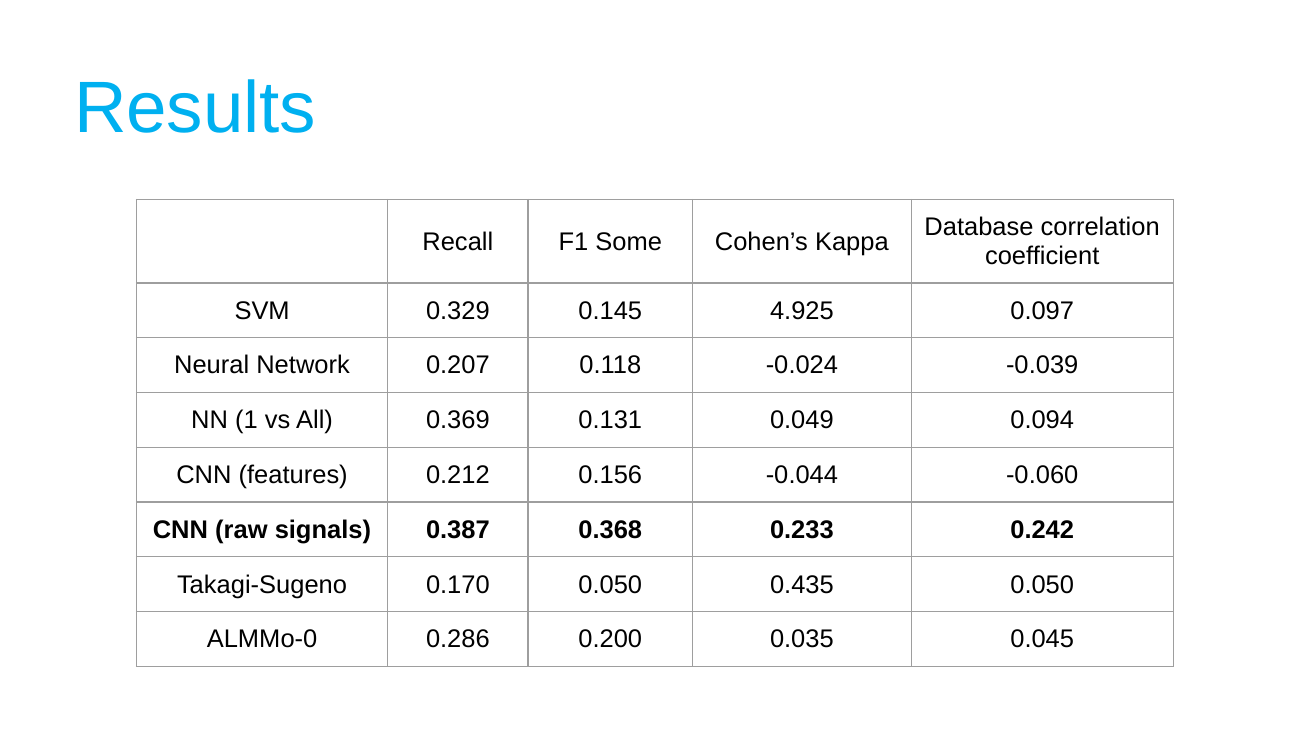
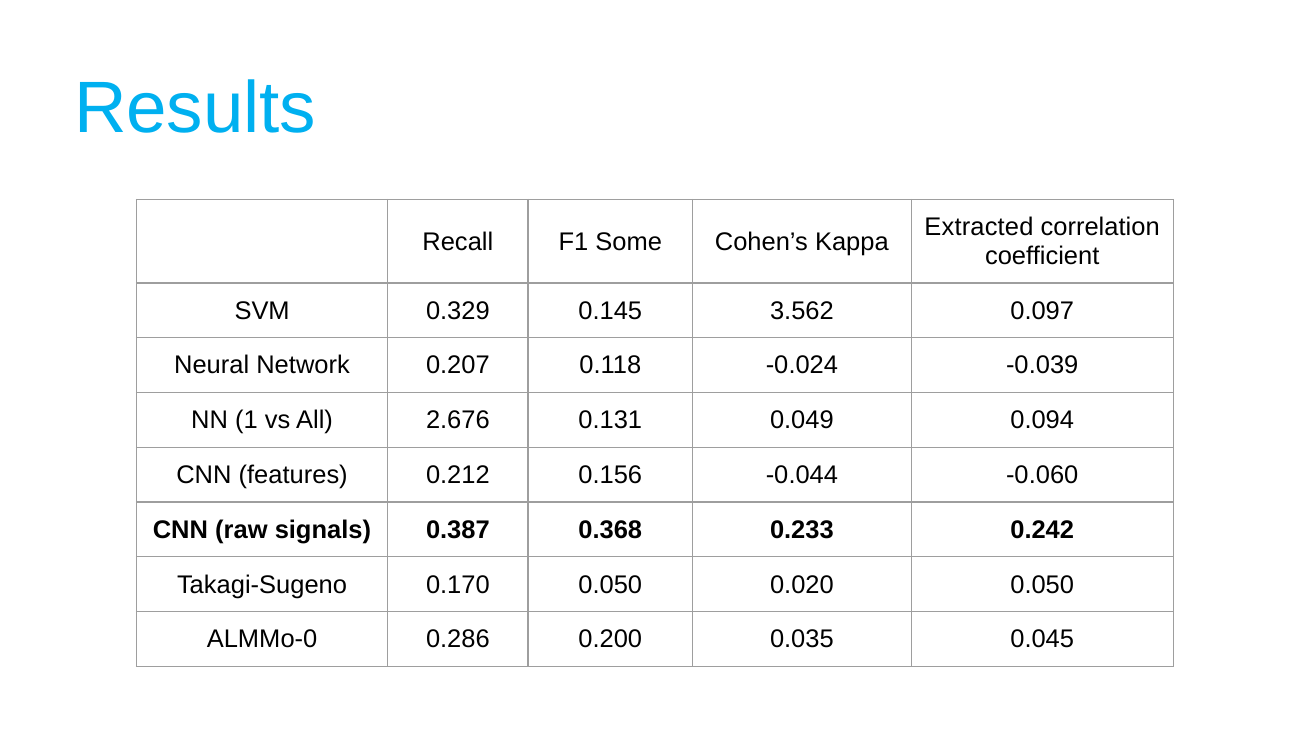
Database: Database -> Extracted
4.925: 4.925 -> 3.562
0.369: 0.369 -> 2.676
0.435: 0.435 -> 0.020
